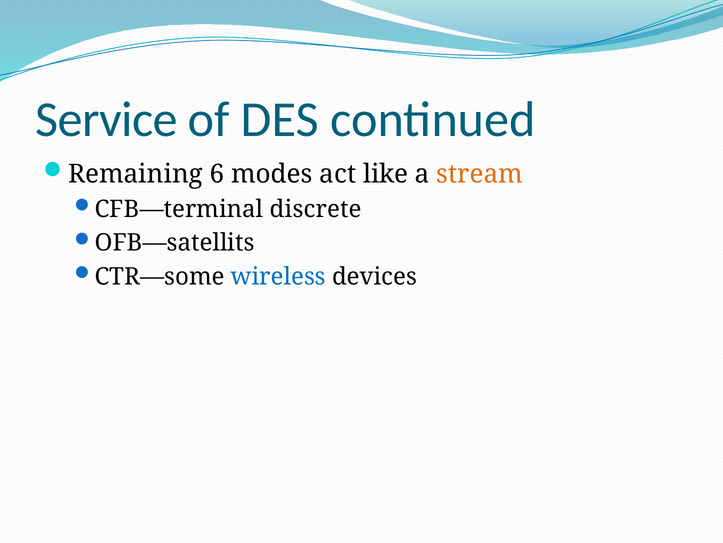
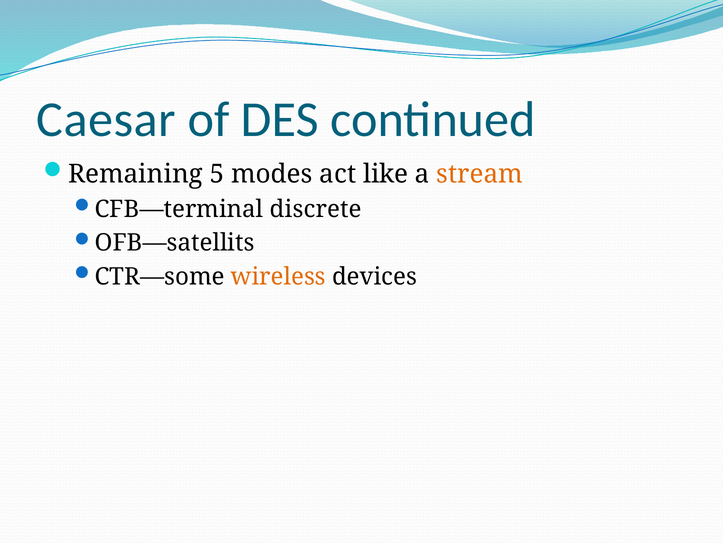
Service: Service -> Caesar
6: 6 -> 5
wireless colour: blue -> orange
